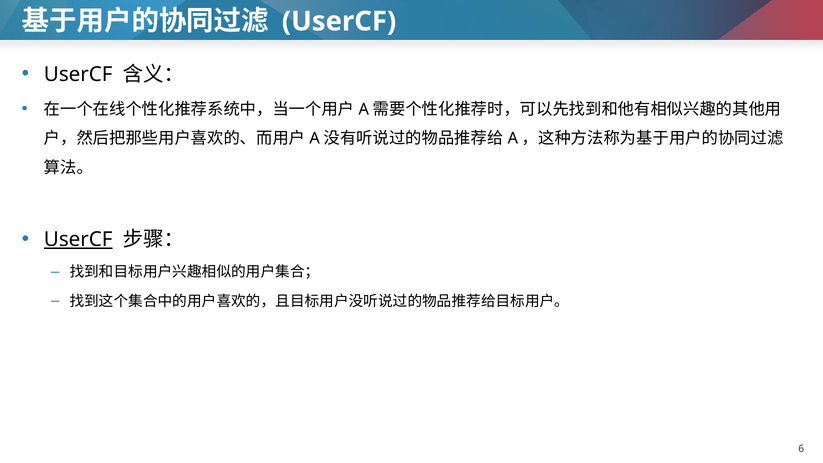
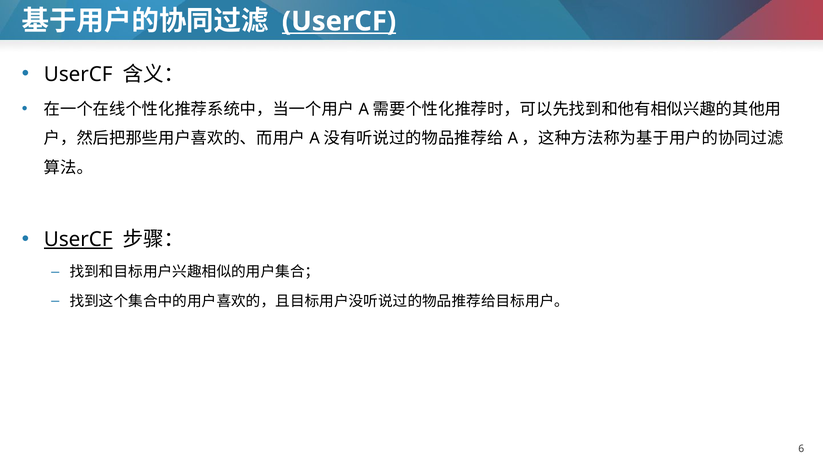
UserCF at (339, 21) underline: none -> present
